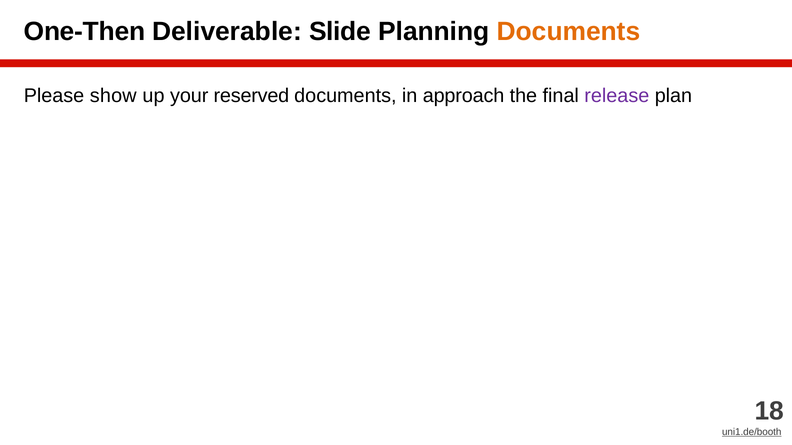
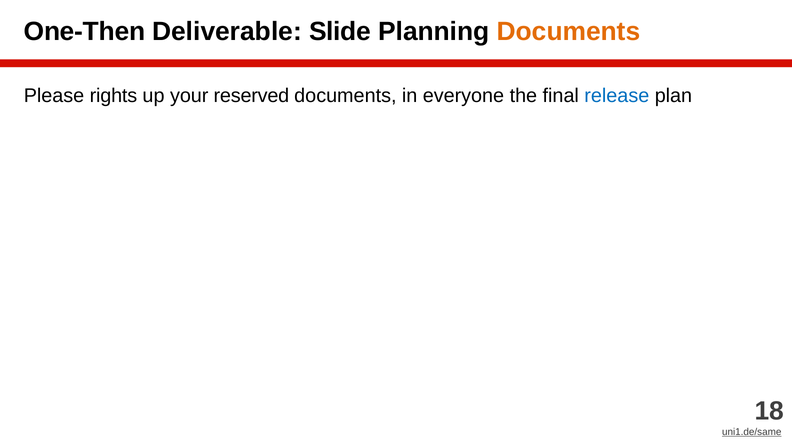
show: show -> rights
approach: approach -> everyone
release colour: purple -> blue
uni1.de/booth: uni1.de/booth -> uni1.de/same
